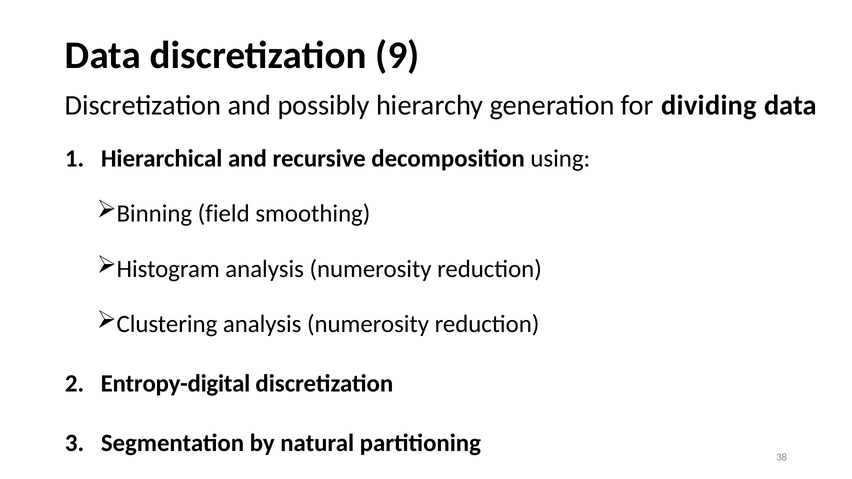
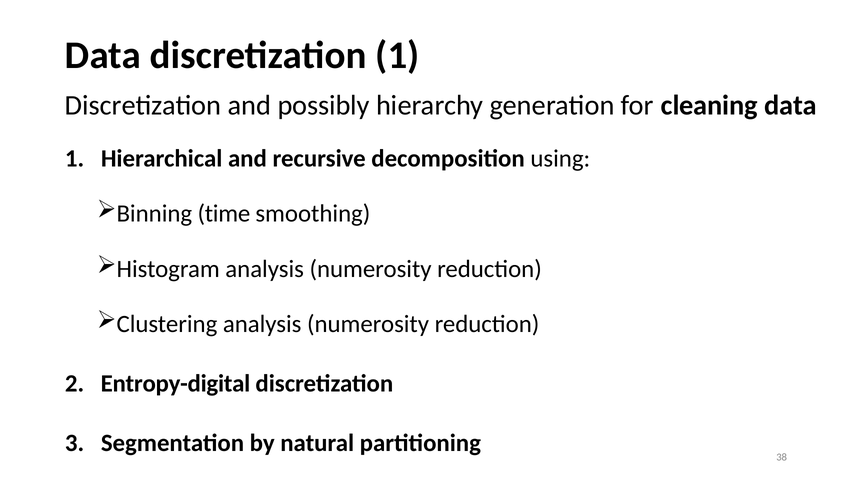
discretization 9: 9 -> 1
dividing: dividing -> cleaning
field: field -> time
